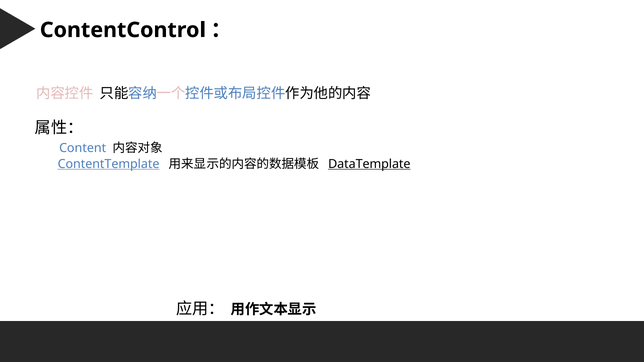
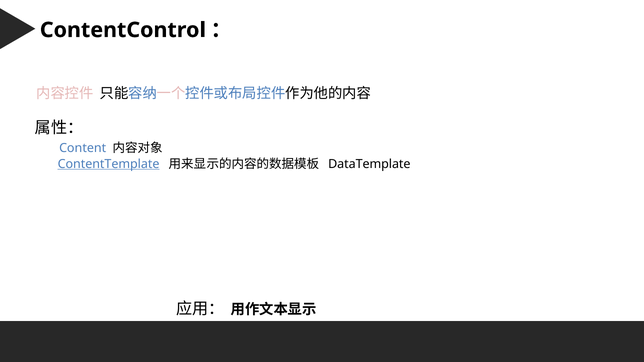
DataTemplate underline: present -> none
